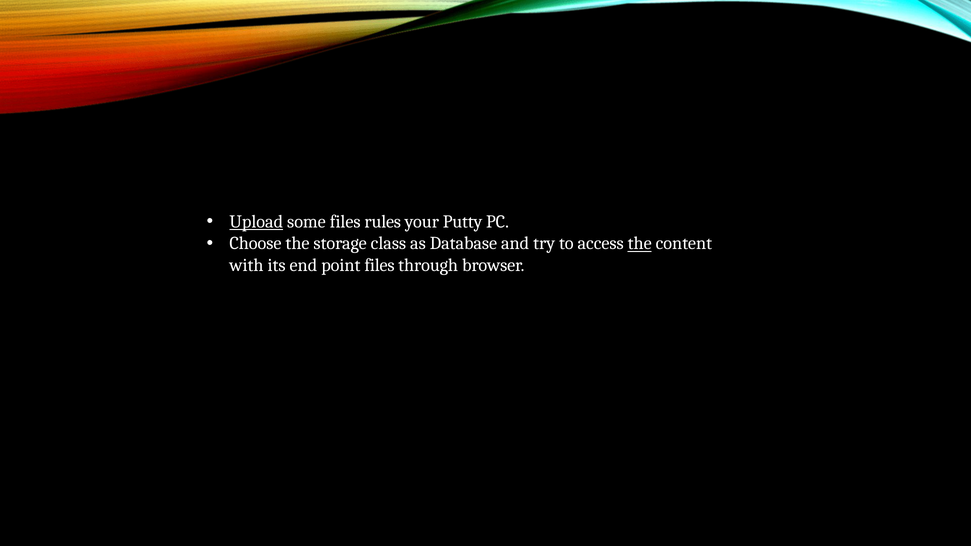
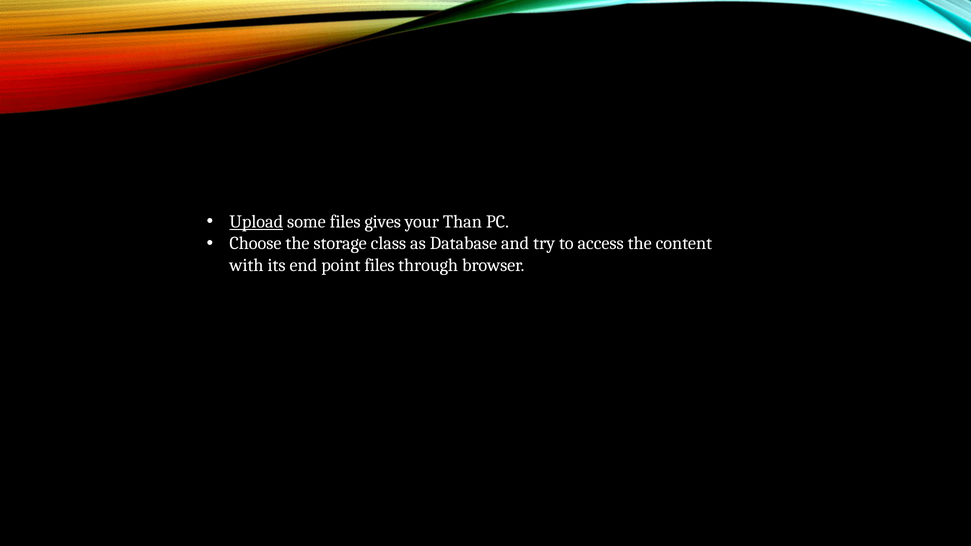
rules: rules -> gives
Putty: Putty -> Than
the at (640, 244) underline: present -> none
